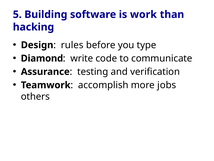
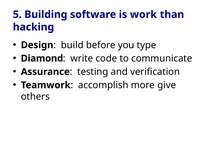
rules: rules -> build
jobs: jobs -> give
